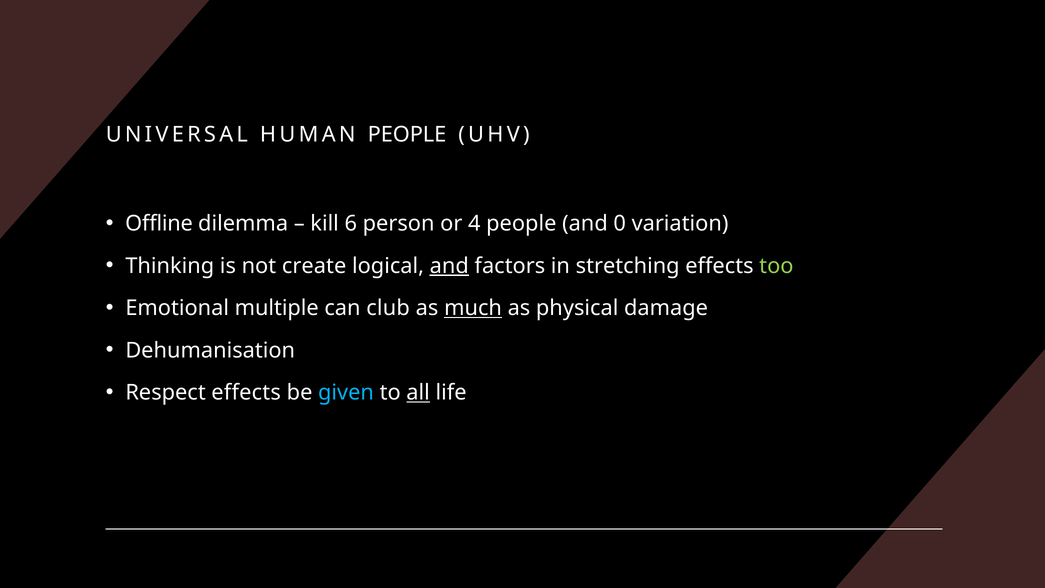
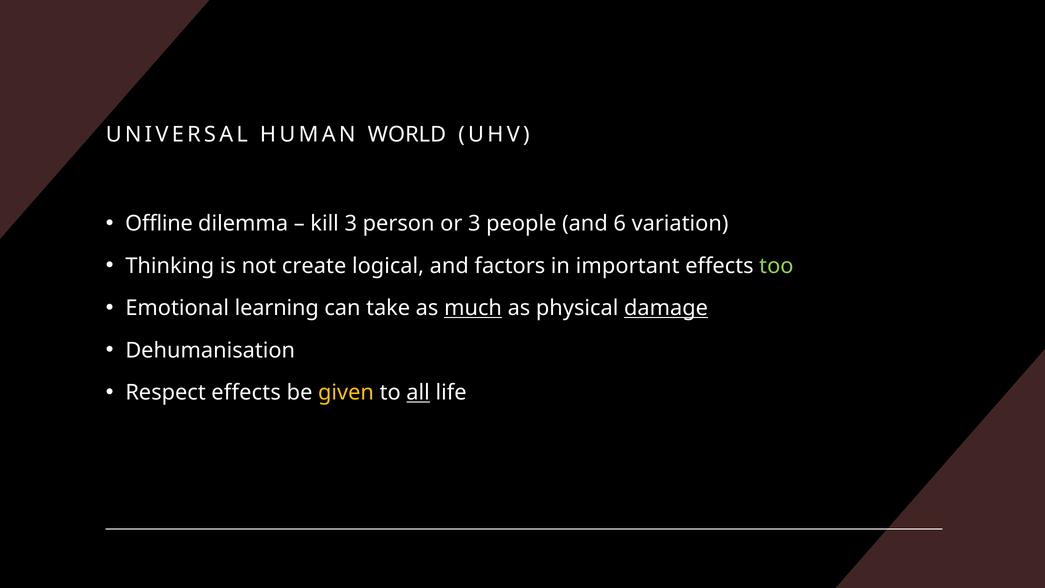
HUMAN PEOPLE: PEOPLE -> WORLD
kill 6: 6 -> 3
or 4: 4 -> 3
0: 0 -> 6
and at (449, 266) underline: present -> none
stretching: stretching -> important
multiple: multiple -> learning
club: club -> take
damage underline: none -> present
given colour: light blue -> yellow
